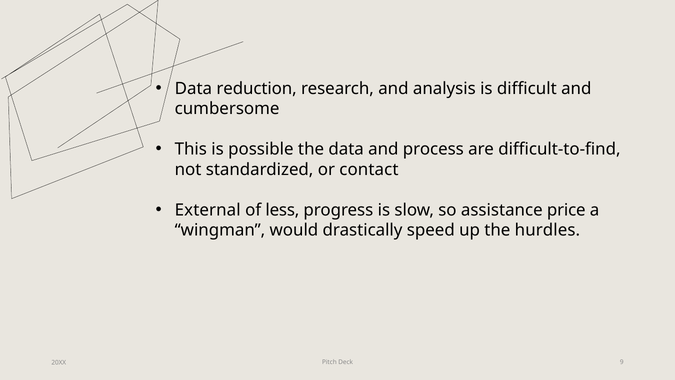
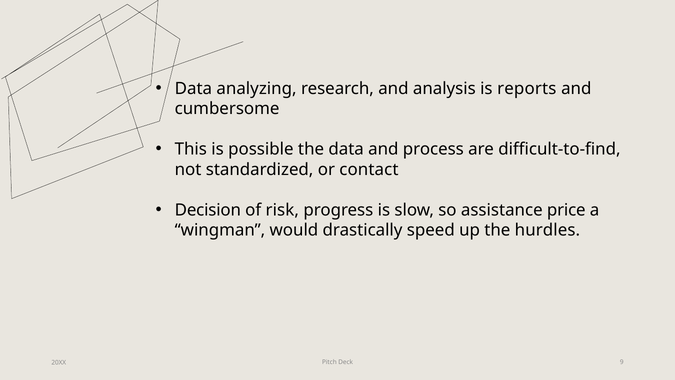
reduction: reduction -> analyzing
difficult: difficult -> reports
External: External -> Decision
less: less -> risk
